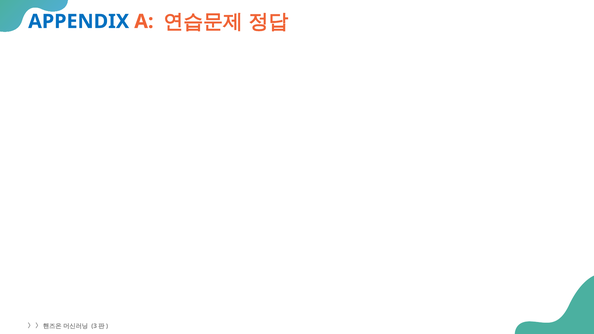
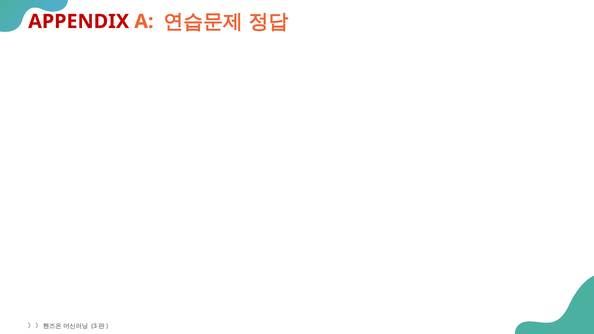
APPENDIX colour: blue -> red
